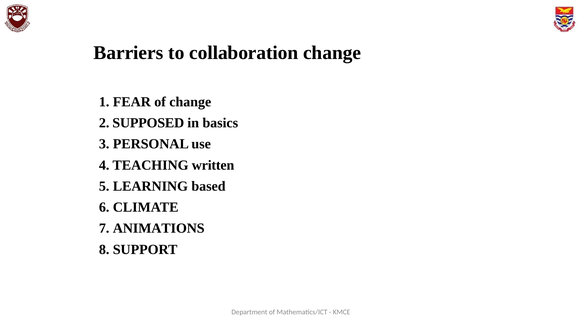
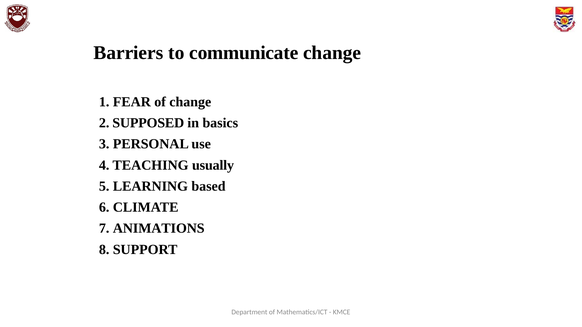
collaboration: collaboration -> communicate
written: written -> usually
